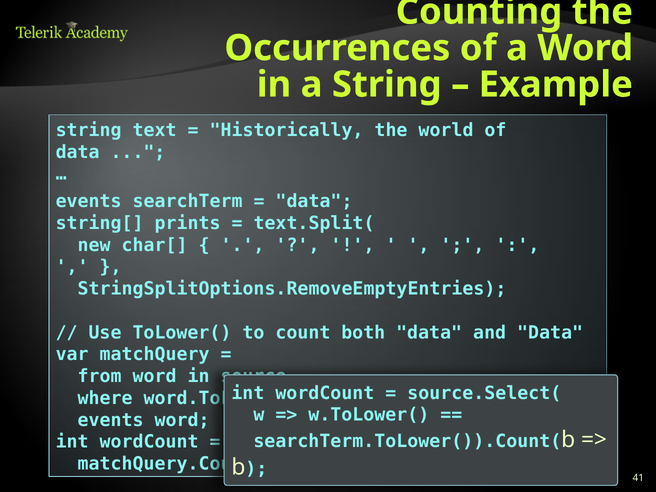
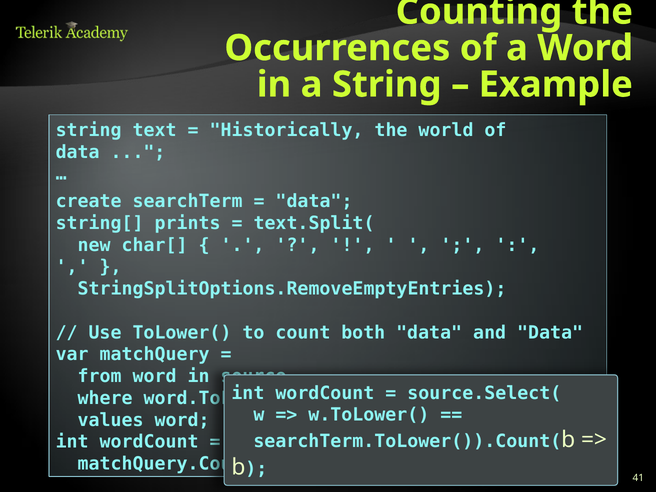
events at (89, 201): events -> create
events at (111, 420): events -> values
